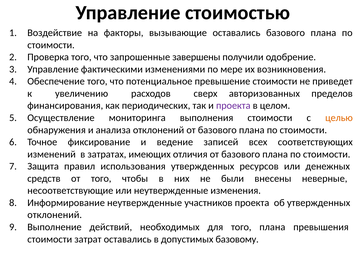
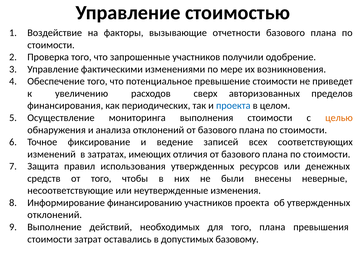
вызывающие оставались: оставались -> отчетности
запрошенные завершены: завершены -> участников
проекта at (233, 106) colour: purple -> blue
Информирование неутвержденные: неутвержденные -> финансированию
